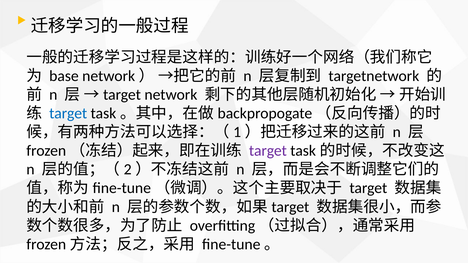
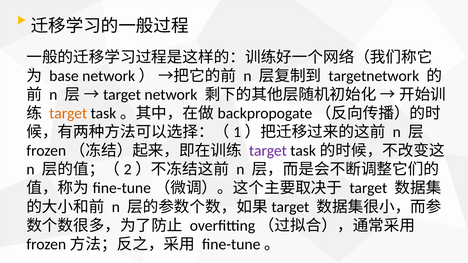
target at (68, 113) colour: blue -> orange
